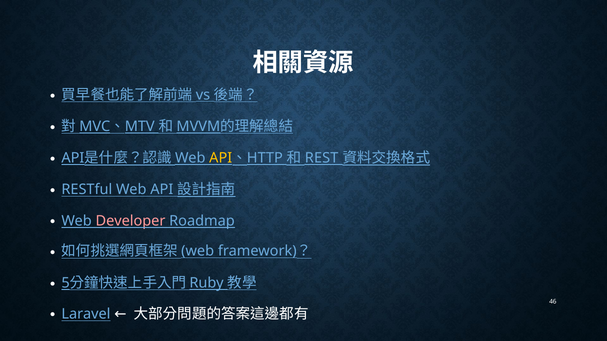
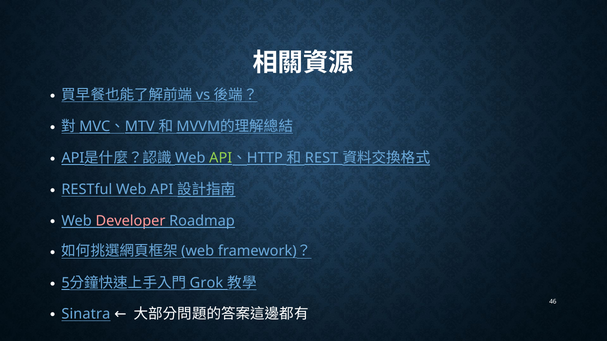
API at (221, 158) colour: yellow -> light green
Ruby: Ruby -> Grok
Laravel: Laravel -> Sinatra
